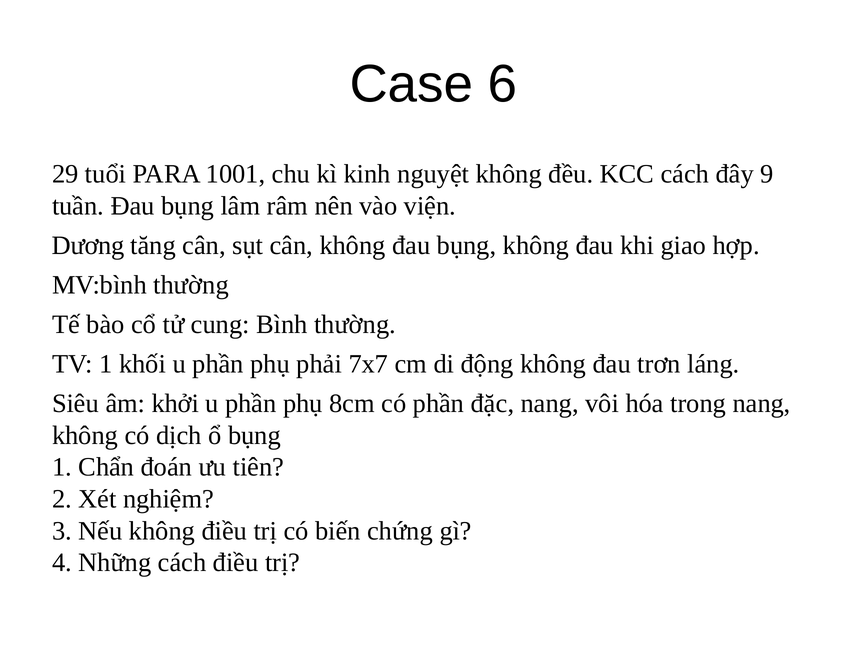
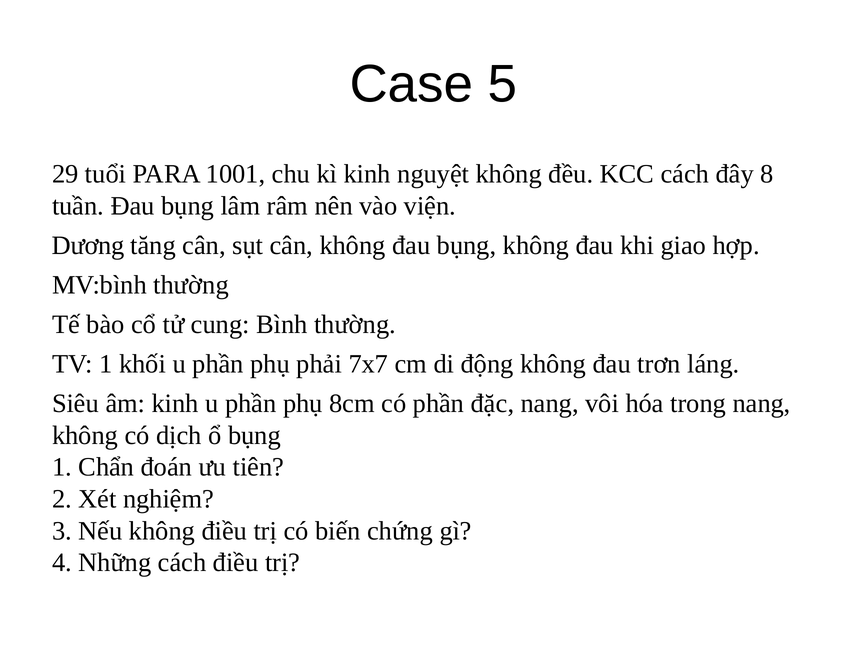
6: 6 -> 5
9: 9 -> 8
âm khởi: khởi -> kinh
